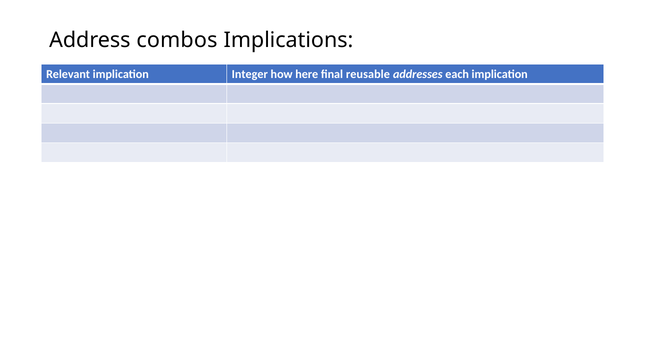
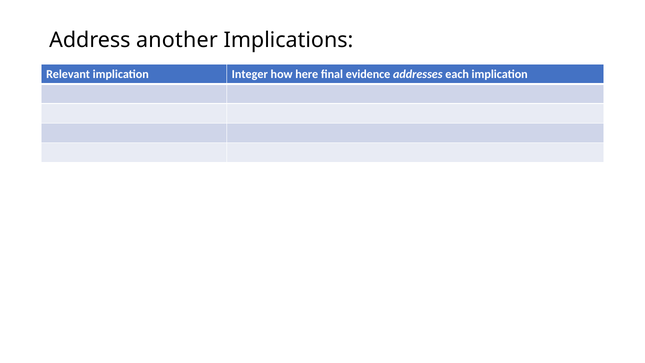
combos: combos -> another
reusable: reusable -> evidence
